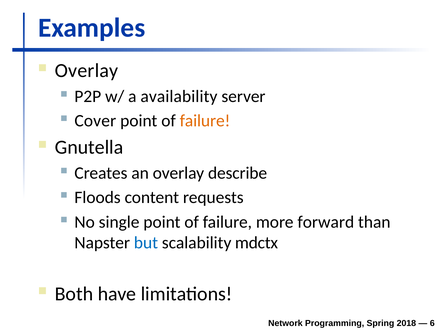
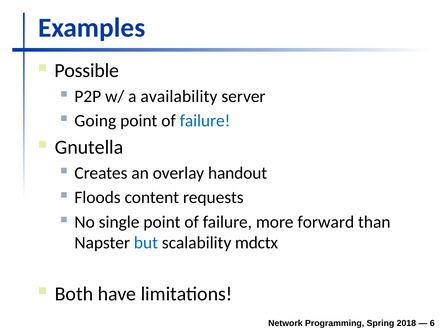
Overlay at (87, 71): Overlay -> Possible
Cover: Cover -> Going
failure at (205, 121) colour: orange -> blue
describe: describe -> handout
